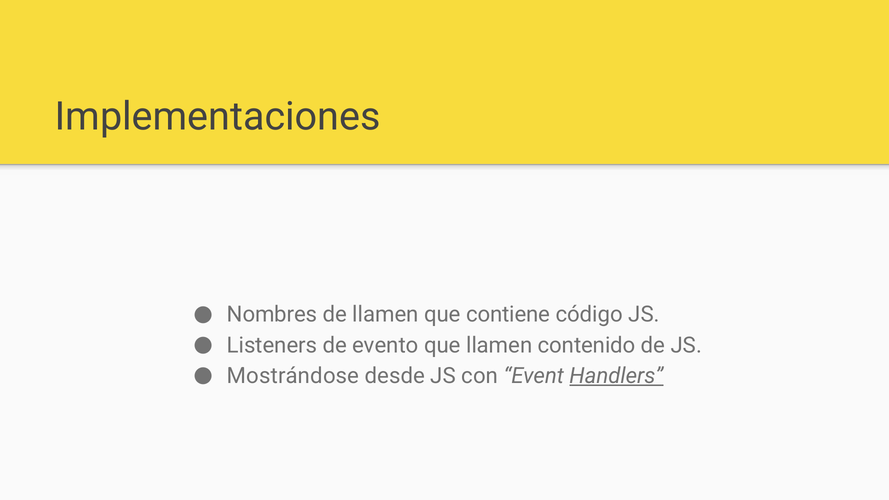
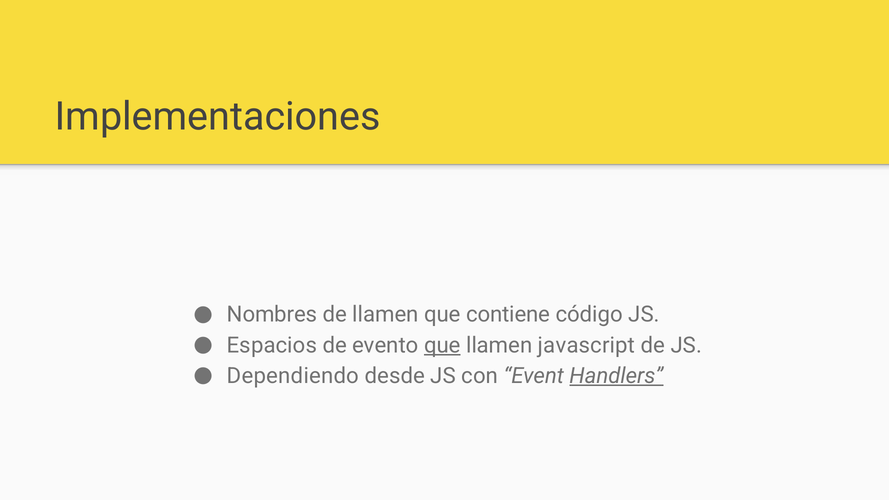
Listeners: Listeners -> Espacios
que at (442, 345) underline: none -> present
contenido: contenido -> javascript
Mostrándose: Mostrándose -> Dependiendo
